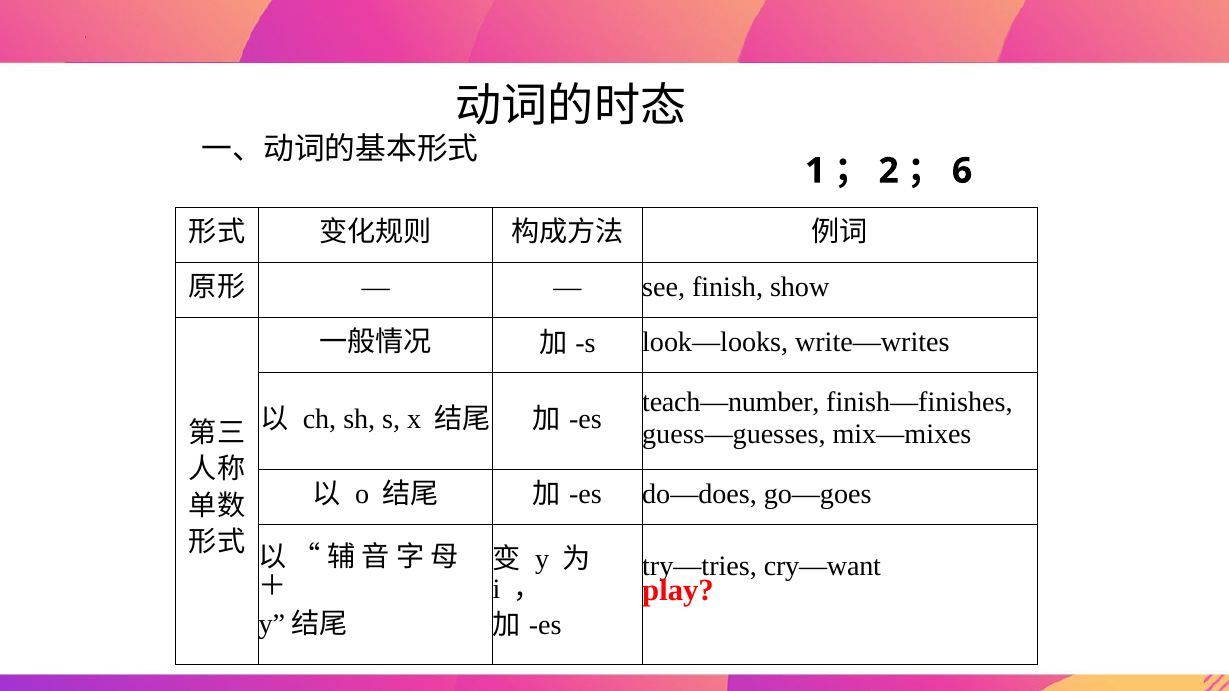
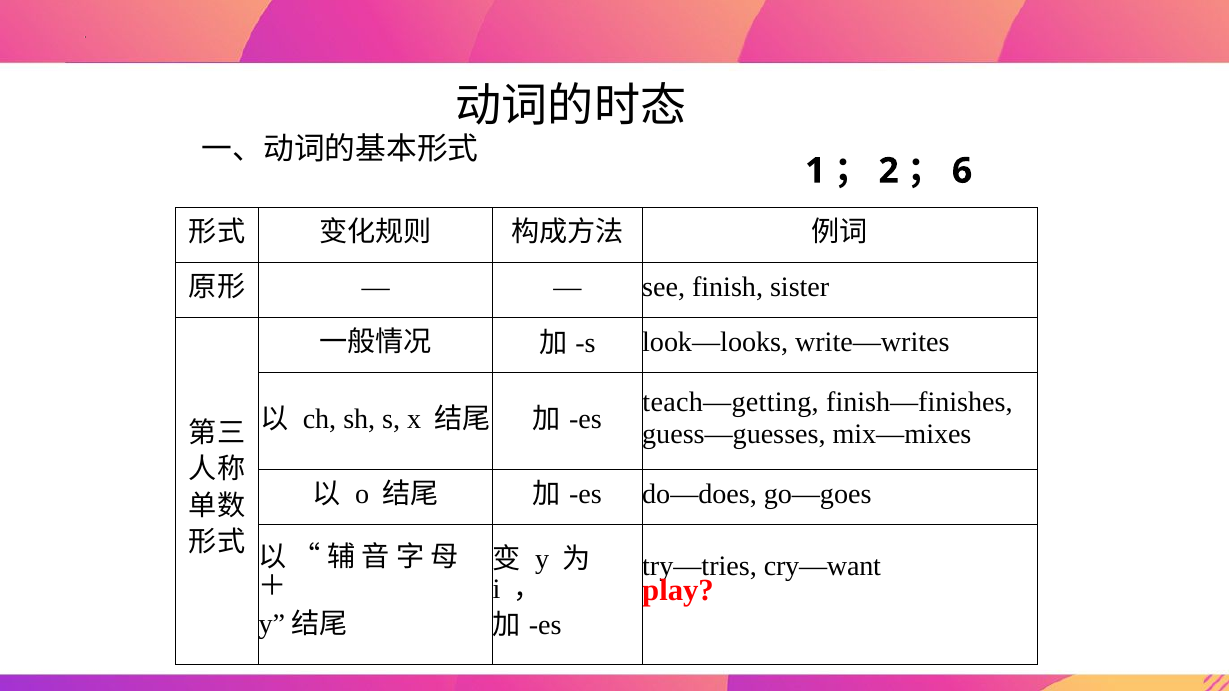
show: show -> sister
teach—number: teach—number -> teach—getting
